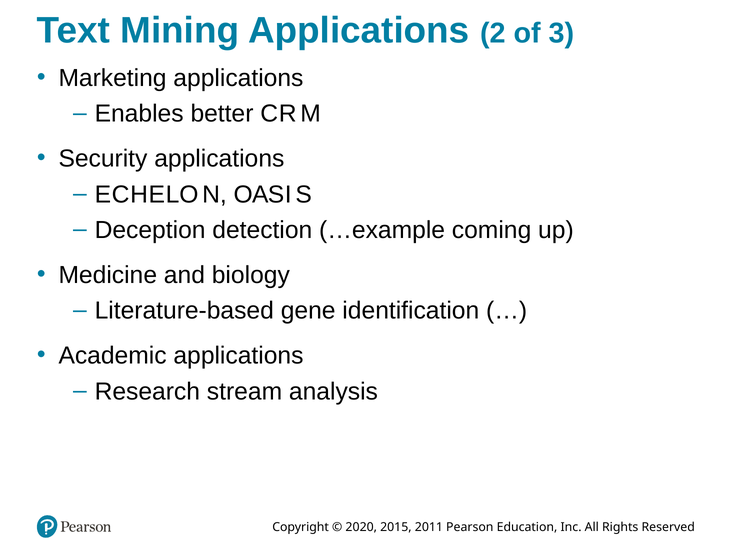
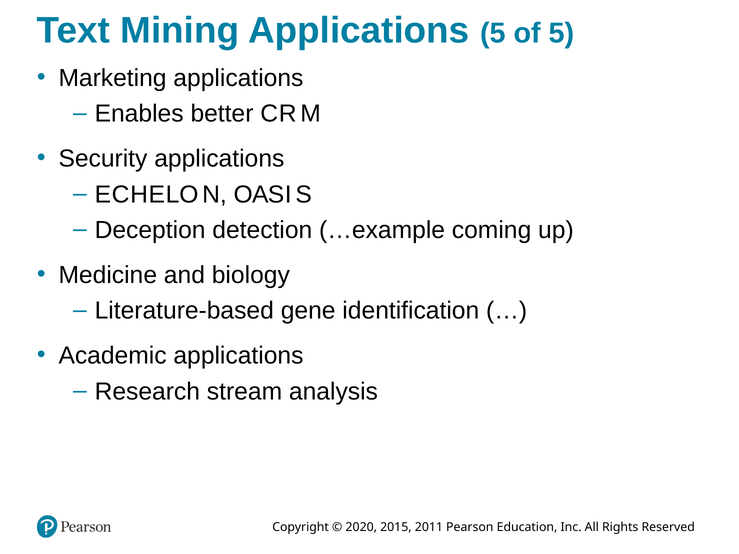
Applications 2: 2 -> 5
of 3: 3 -> 5
